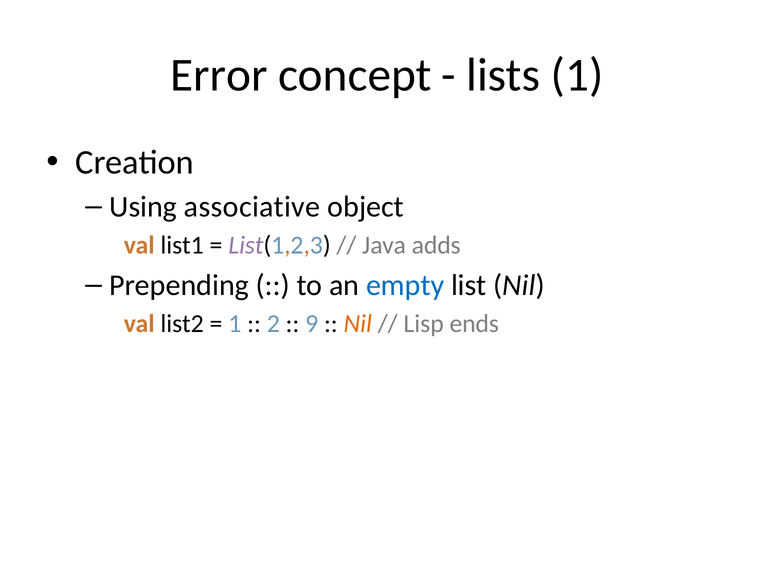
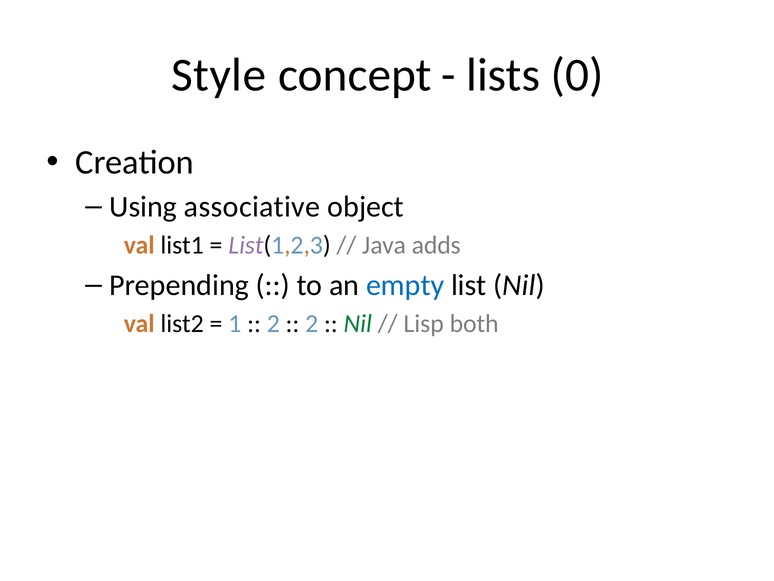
Error: Error -> Style
lists 1: 1 -> 0
9 at (312, 324): 9 -> 2
Nil at (358, 324) colour: orange -> green
ends: ends -> both
